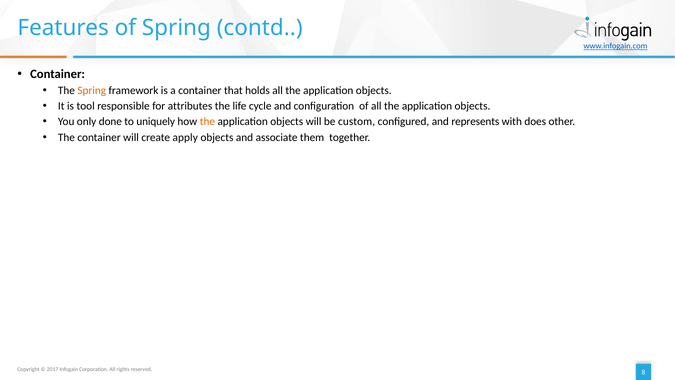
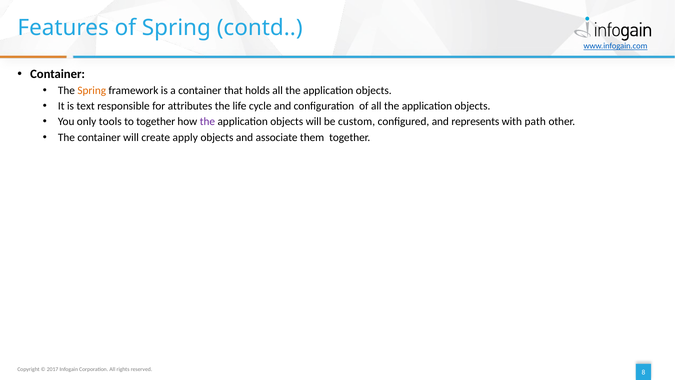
tool: tool -> text
done: done -> tools
to uniquely: uniquely -> together
the at (207, 122) colour: orange -> purple
does: does -> path
